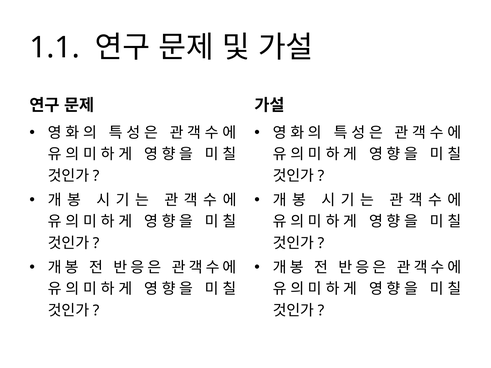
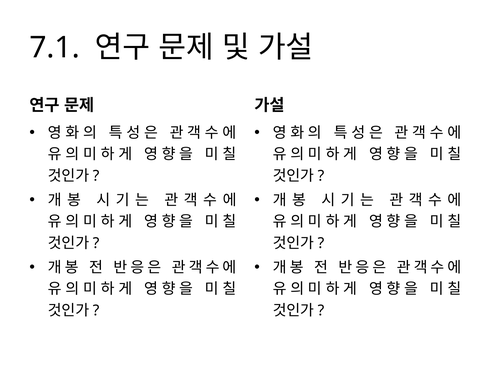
1.1: 1.1 -> 7.1
